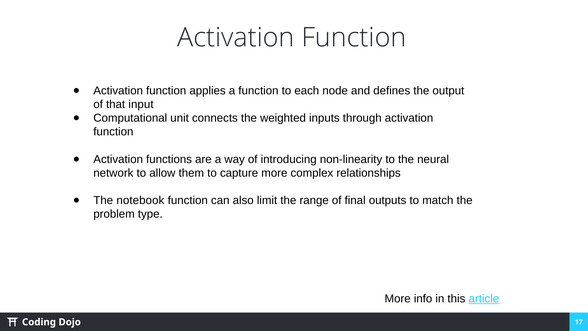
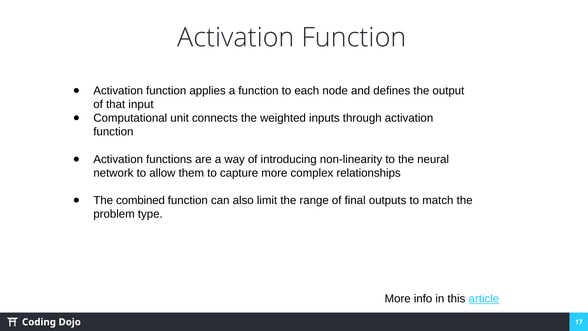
notebook: notebook -> combined
